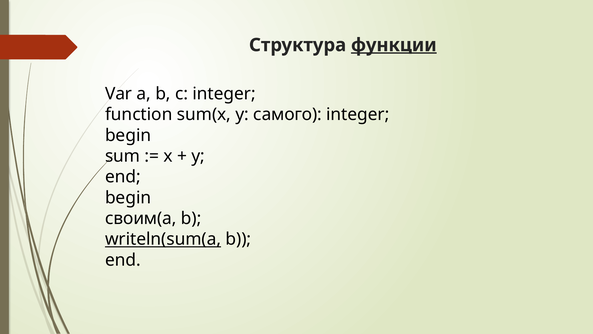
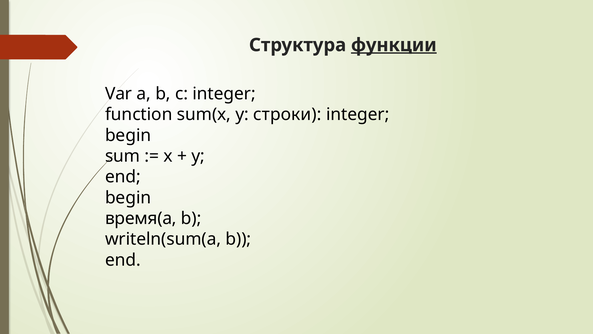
самого: самого -> строки
своим(a: своим(a -> время(a
writeln(sum(a underline: present -> none
